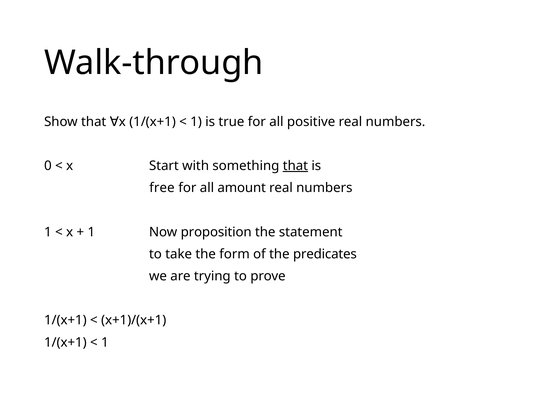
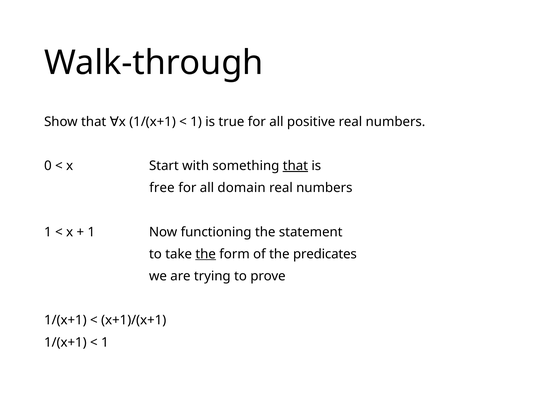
amount: amount -> domain
proposition: proposition -> functioning
the at (206, 254) underline: none -> present
